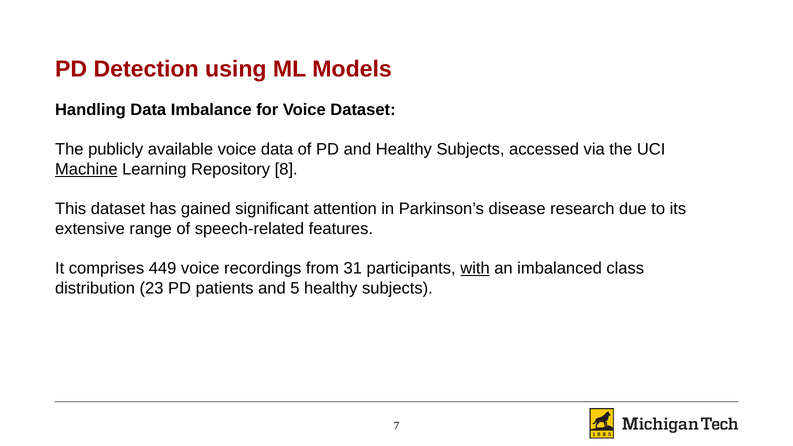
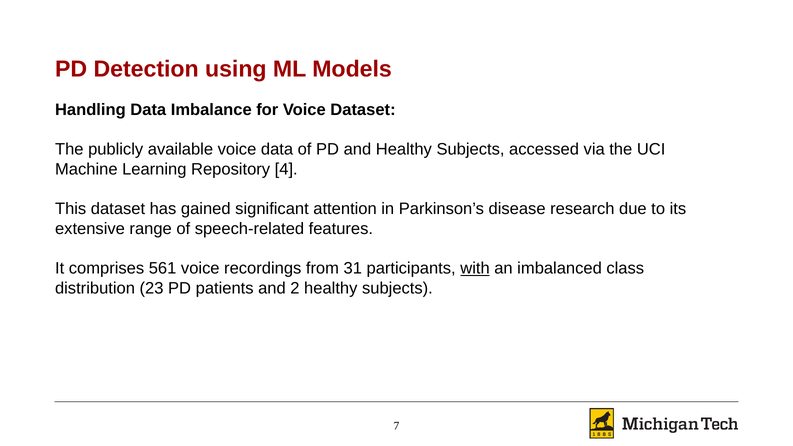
Machine underline: present -> none
8: 8 -> 4
449: 449 -> 561
5: 5 -> 2
